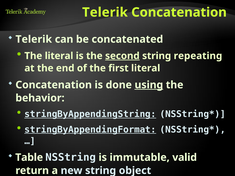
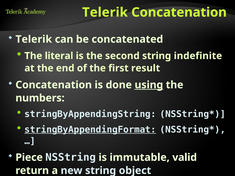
second underline: present -> none
repeating: repeating -> indefinite
first literal: literal -> result
behavior: behavior -> numbers
stringByAppendingString underline: present -> none
Table: Table -> Piece
